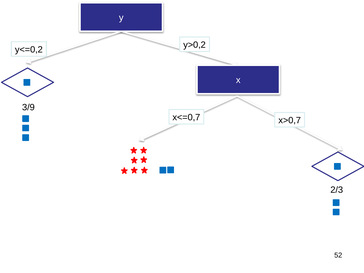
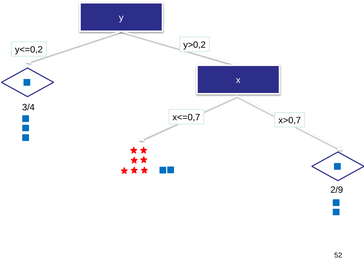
3/9: 3/9 -> 3/4
2/3: 2/3 -> 2/9
